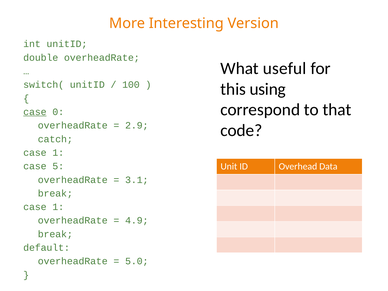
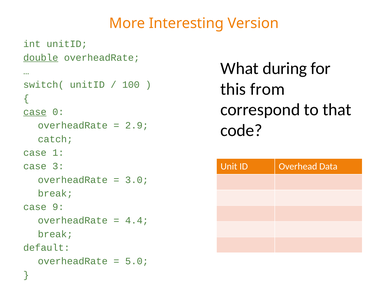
double underline: none -> present
useful: useful -> during
using: using -> from
5: 5 -> 3
3.1: 3.1 -> 3.0
1 at (58, 207): 1 -> 9
4.9: 4.9 -> 4.4
